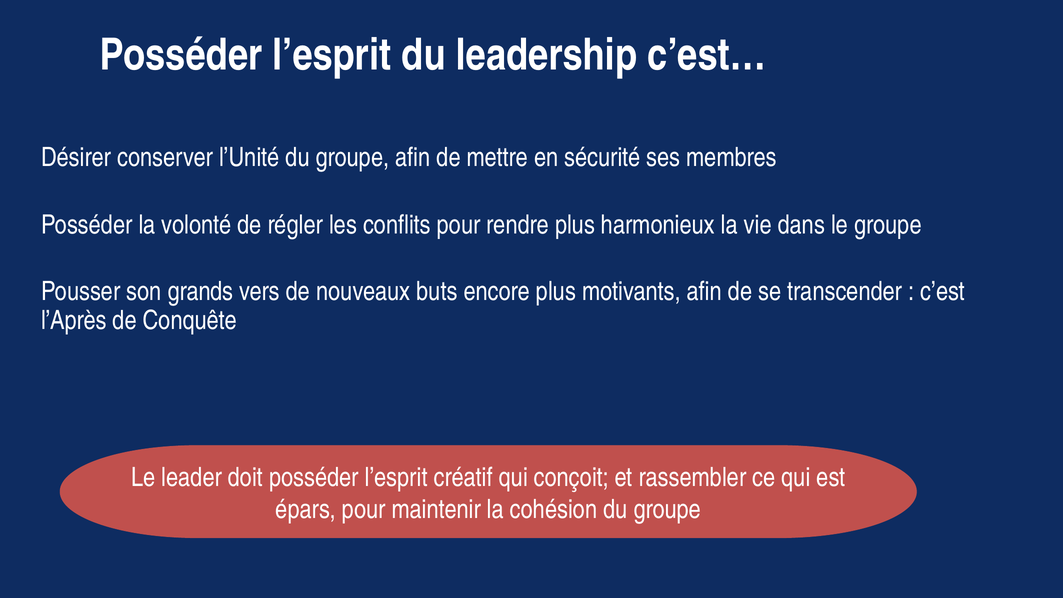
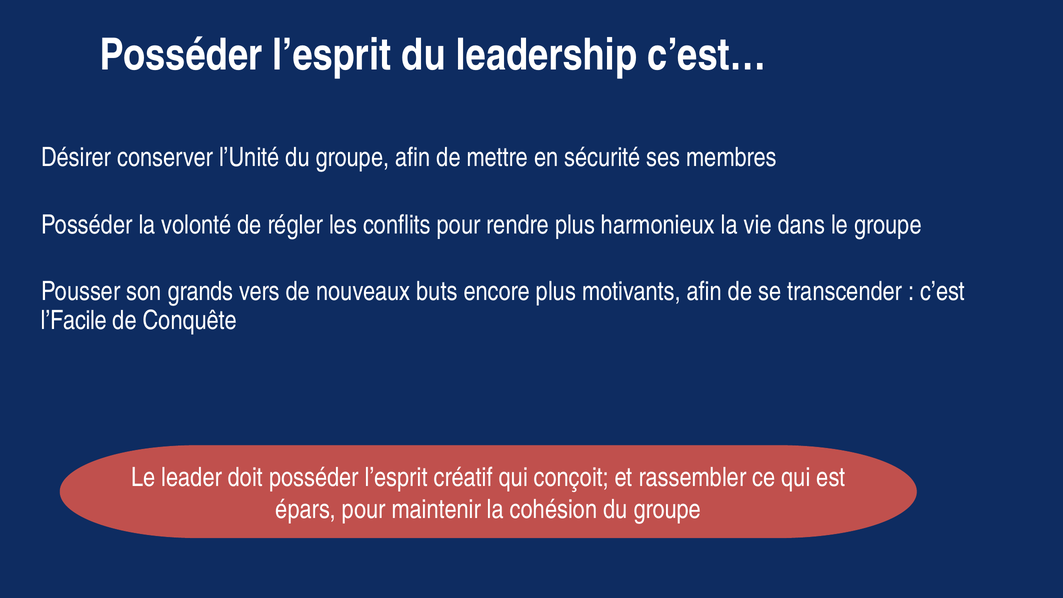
l’Après: l’Après -> l’Facile
